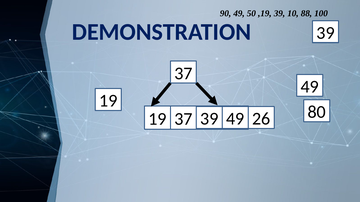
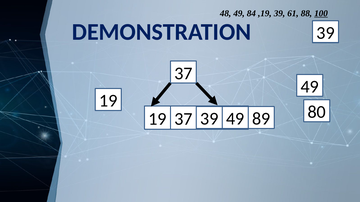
90: 90 -> 48
50: 50 -> 84
10: 10 -> 61
100 underline: none -> present
26: 26 -> 89
